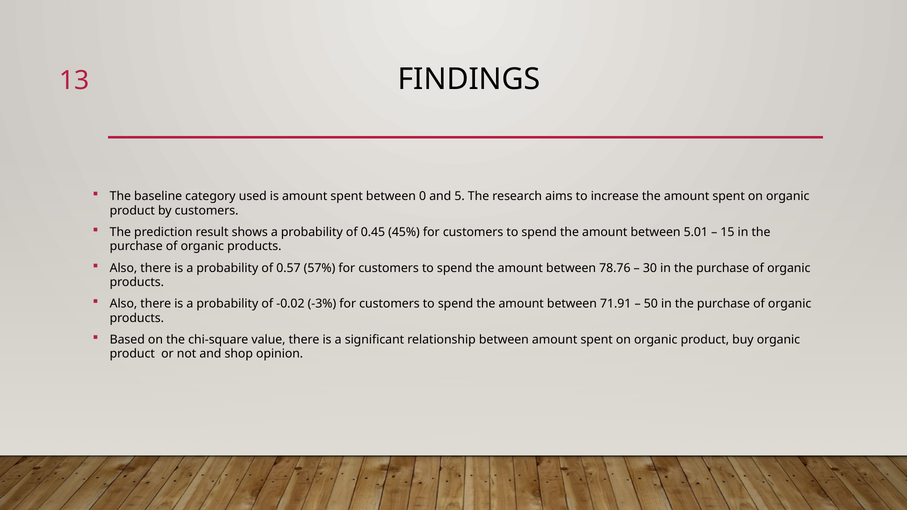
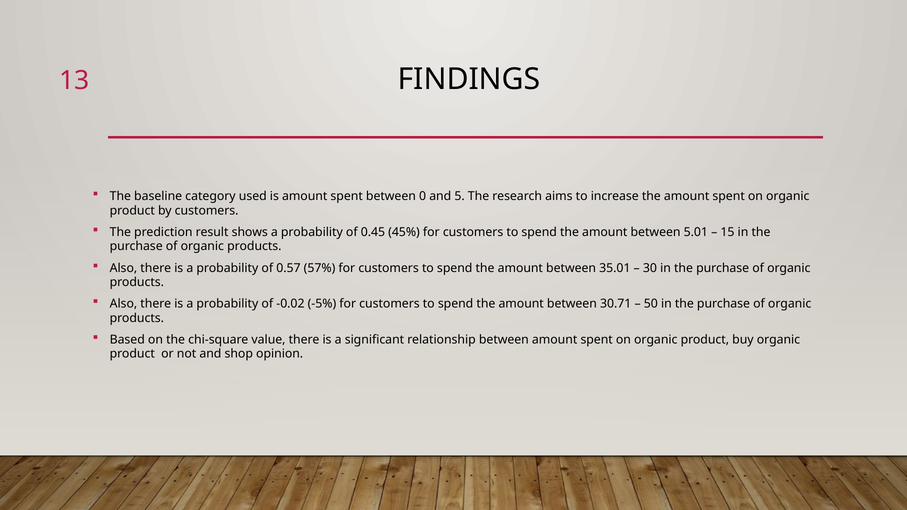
78.76: 78.76 -> 35.01
-3%: -3% -> -5%
71.91: 71.91 -> 30.71
